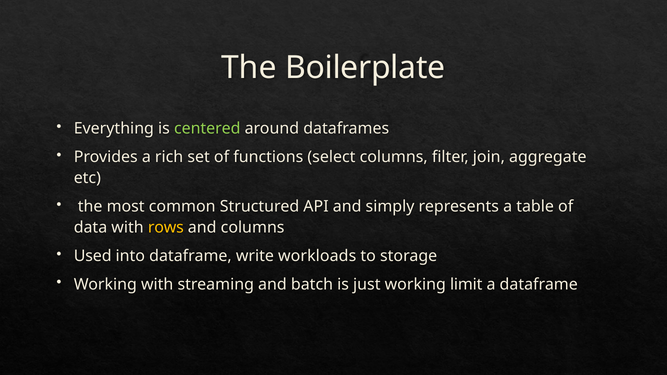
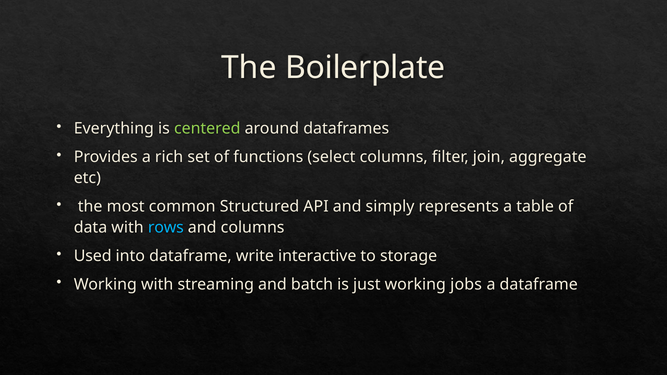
rows colour: yellow -> light blue
workloads: workloads -> interactive
limit: limit -> jobs
